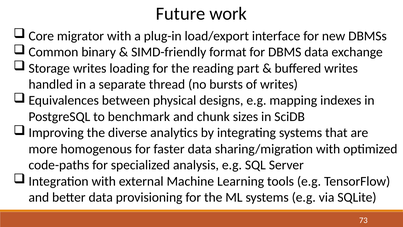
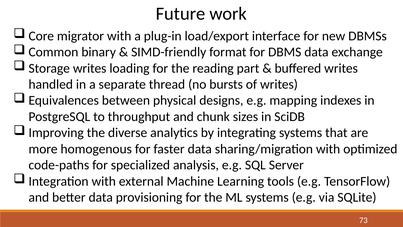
benchmark: benchmark -> throughput
